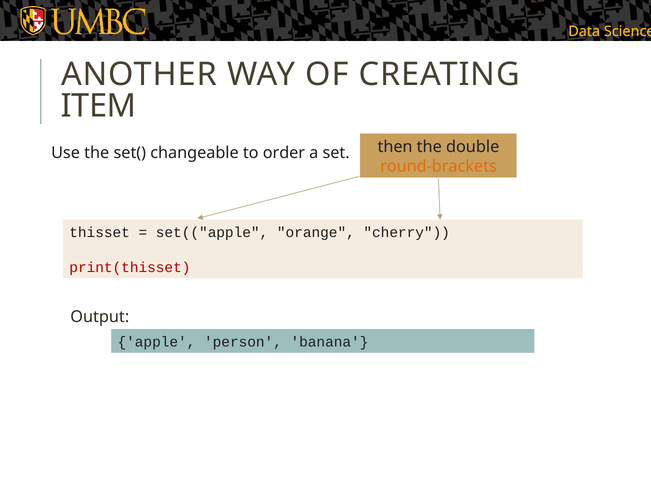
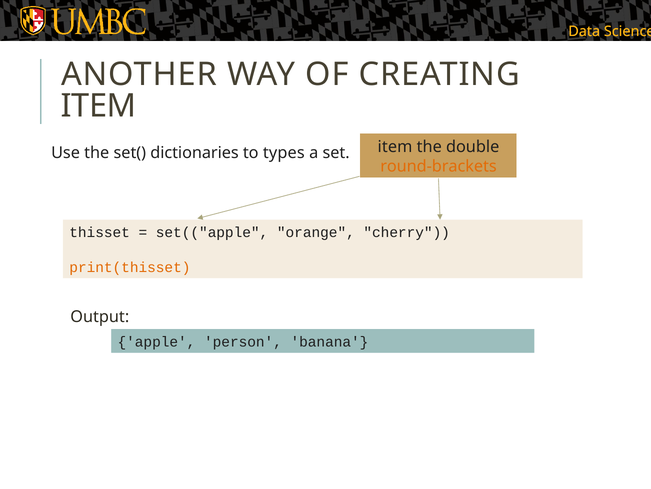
then at (395, 147): then -> item
changeable: changeable -> dictionaries
order: order -> types
print(thisset colour: red -> orange
